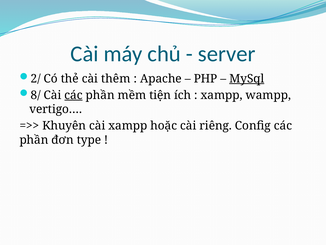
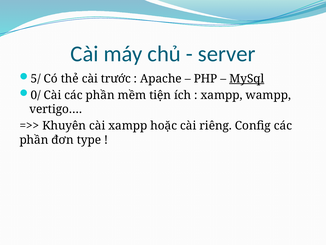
2/: 2/ -> 5/
thêm: thêm -> trước
8/: 8/ -> 0/
các at (74, 95) underline: present -> none
